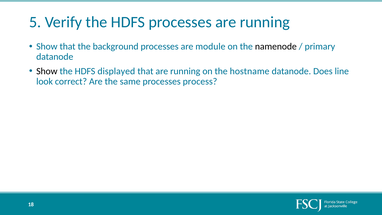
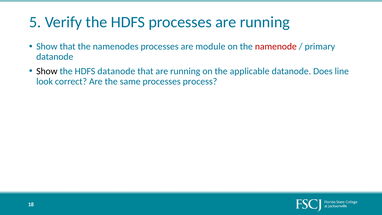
background: background -> namenodes
namenode colour: black -> red
HDFS displayed: displayed -> datanode
hostname: hostname -> applicable
